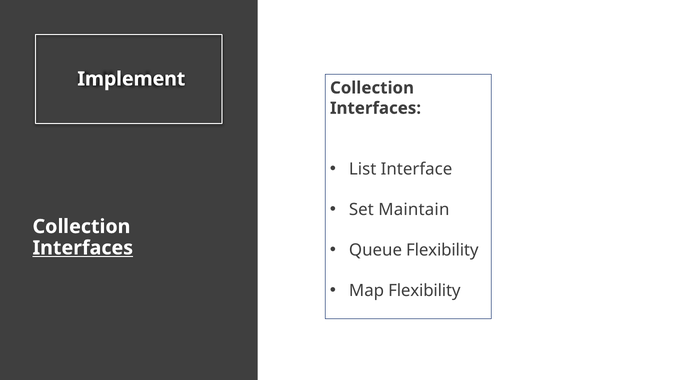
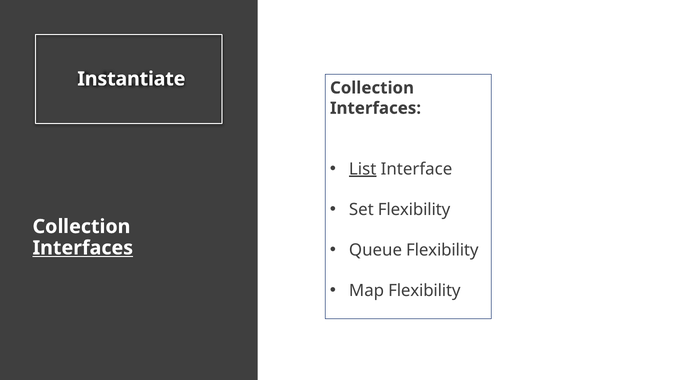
Implement: Implement -> Instantiate
List underline: none -> present
Set Maintain: Maintain -> Flexibility
